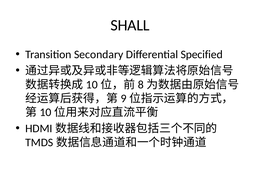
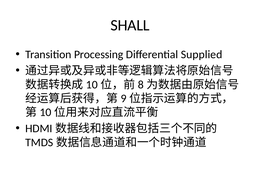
Secondary: Secondary -> Processing
Specified: Specified -> Supplied
